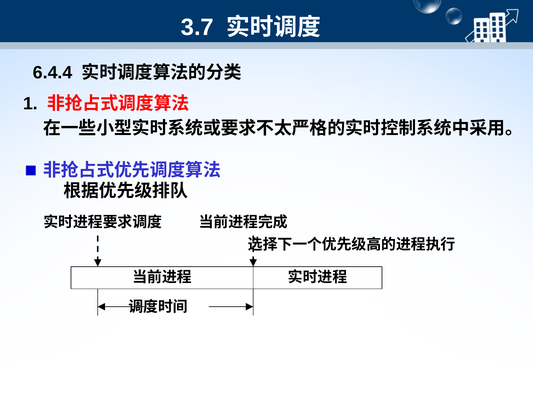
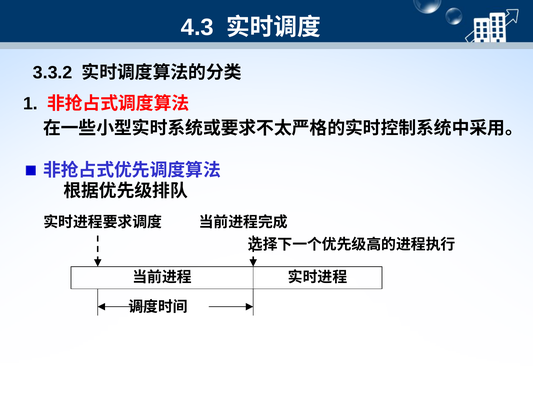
3.7: 3.7 -> 4.3
6.4.4: 6.4.4 -> 3.3.2
